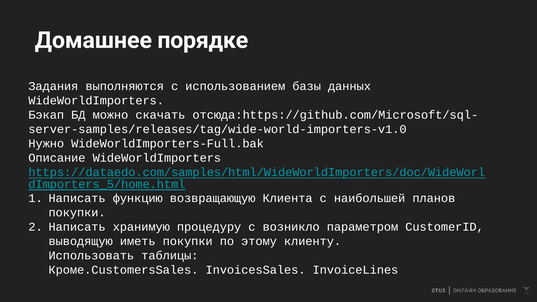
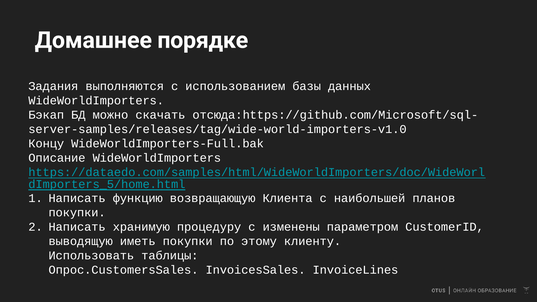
Нужно: Нужно -> Концу
возникло: возникло -> изменены
Кроме.CustomersSales: Кроме.CustomersSales -> Опрос.CustomersSales
